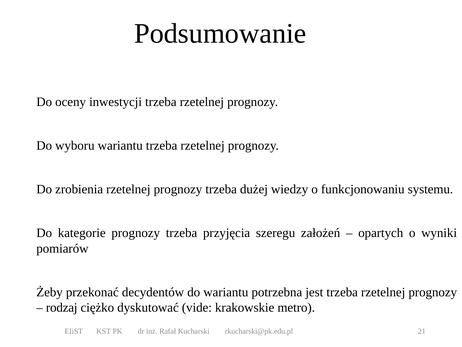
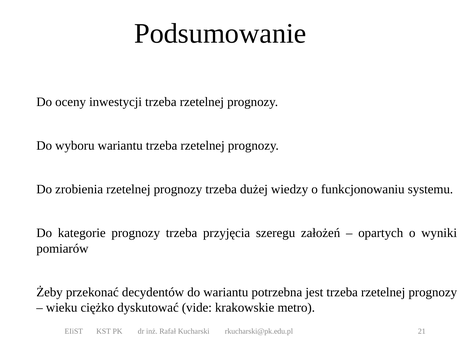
rodzaj: rodzaj -> wieku
